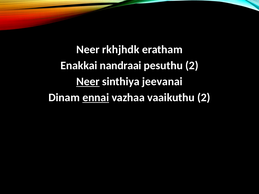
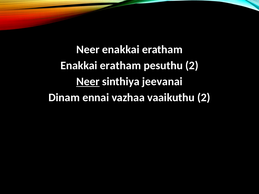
Neer rkhjhdk: rkhjhdk -> enakkai
nandraai at (121, 66): nandraai -> eratham
ennai underline: present -> none
